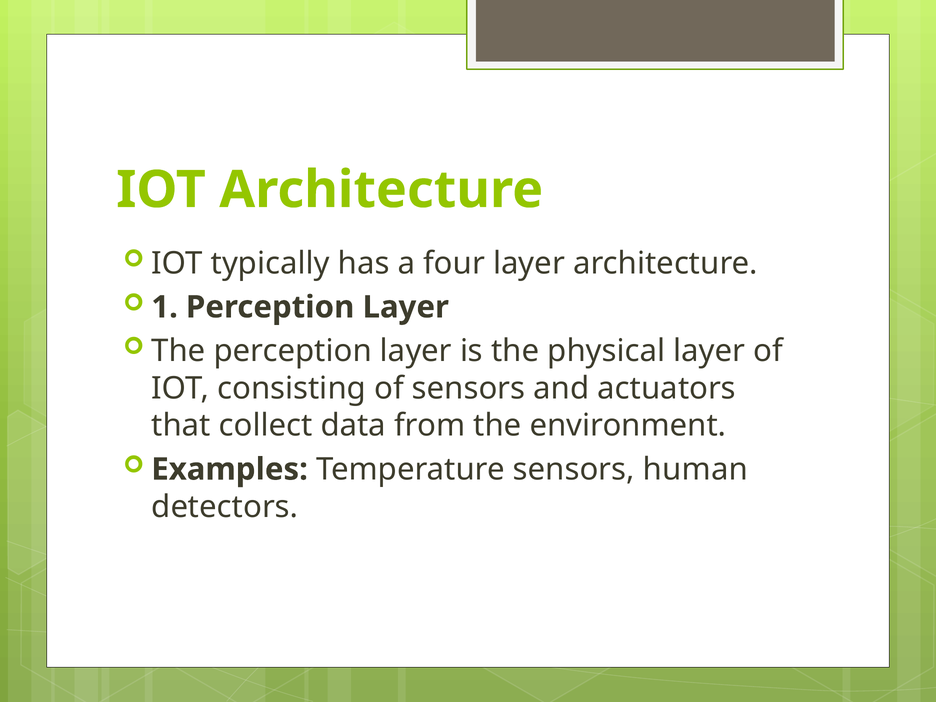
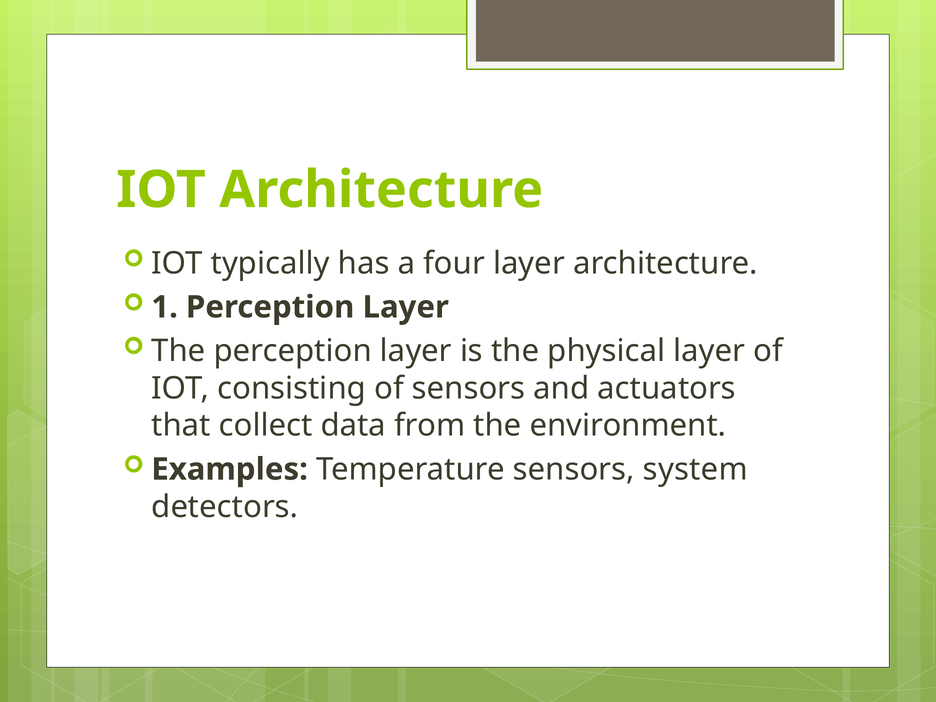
human: human -> system
